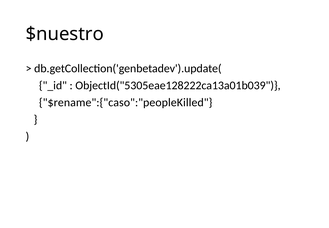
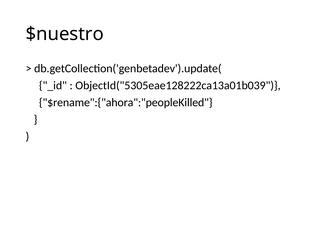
$rename":{"caso":"peopleKilled: $rename":{"caso":"peopleKilled -> $rename":{"ahora":"peopleKilled
